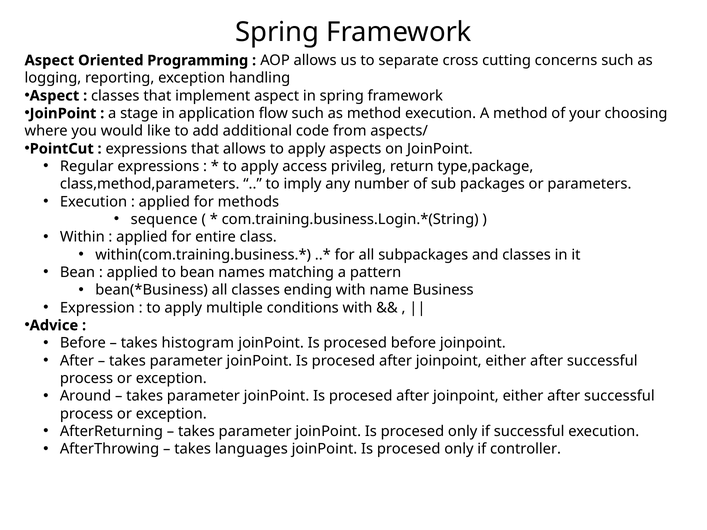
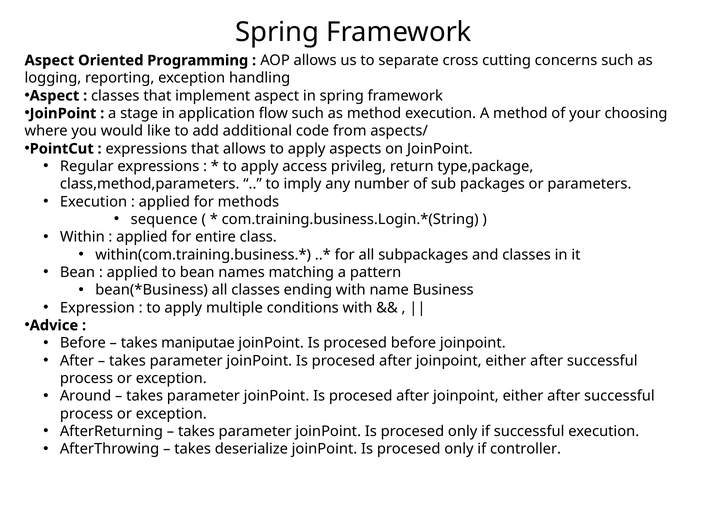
histogram: histogram -> maniputae
languages: languages -> deserialize
